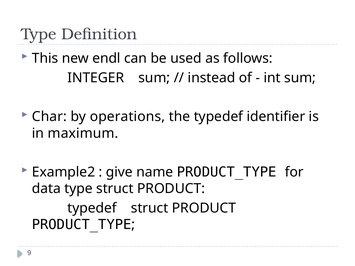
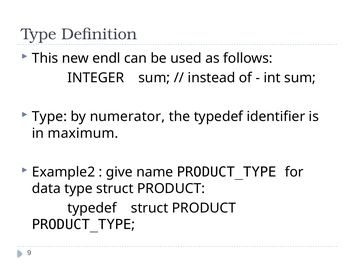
Char at (49, 117): Char -> Type
operations: operations -> numerator
